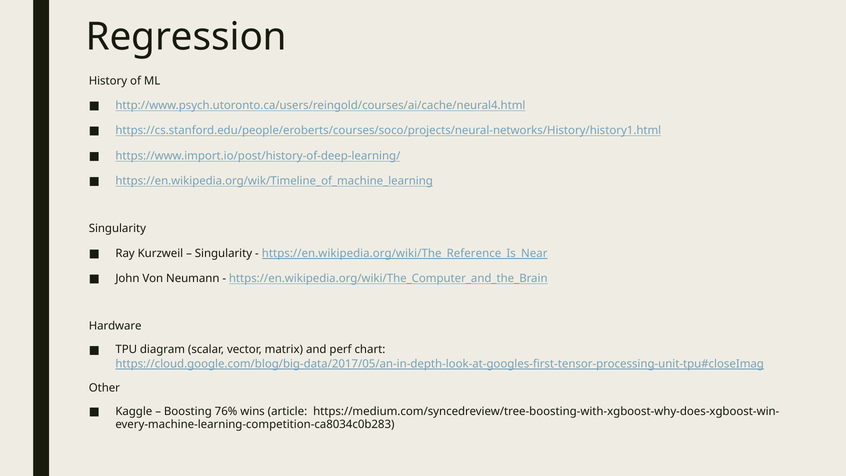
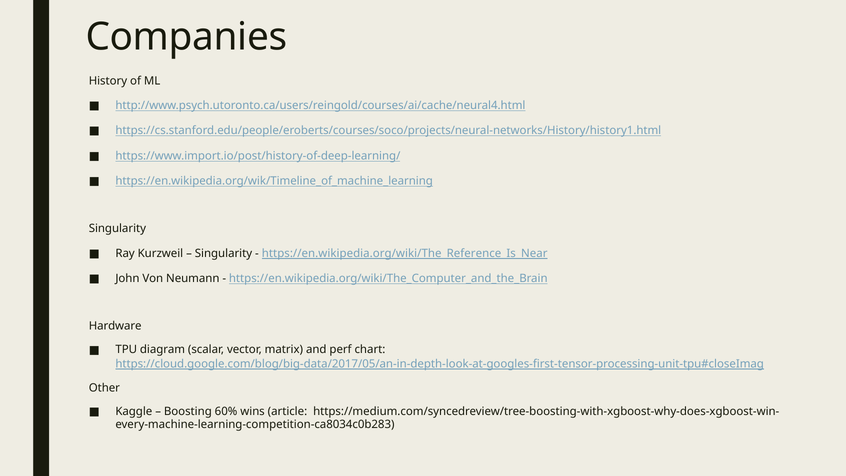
Regression: Regression -> Companies
76%: 76% -> 60%
